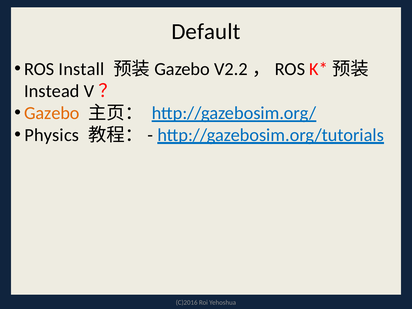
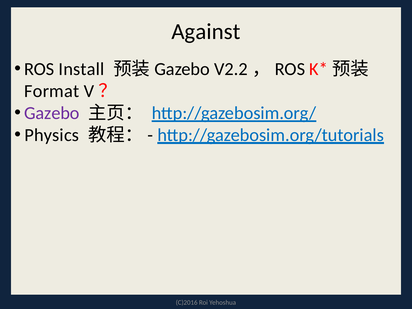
Default: Default -> Against
Instead: Instead -> Format
Gazebo colour: orange -> purple
